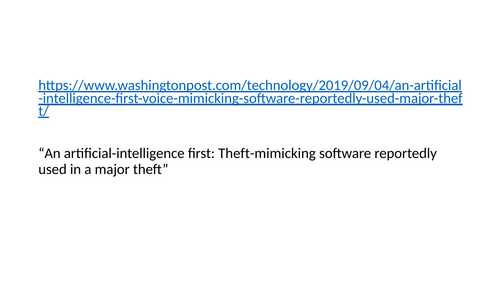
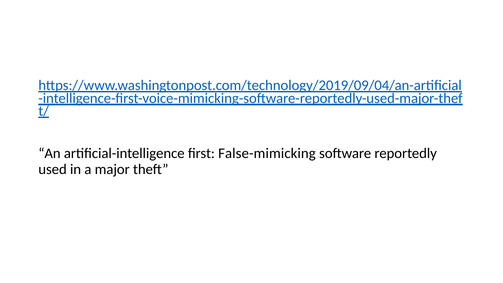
Theft-mimicking: Theft-mimicking -> False-mimicking
